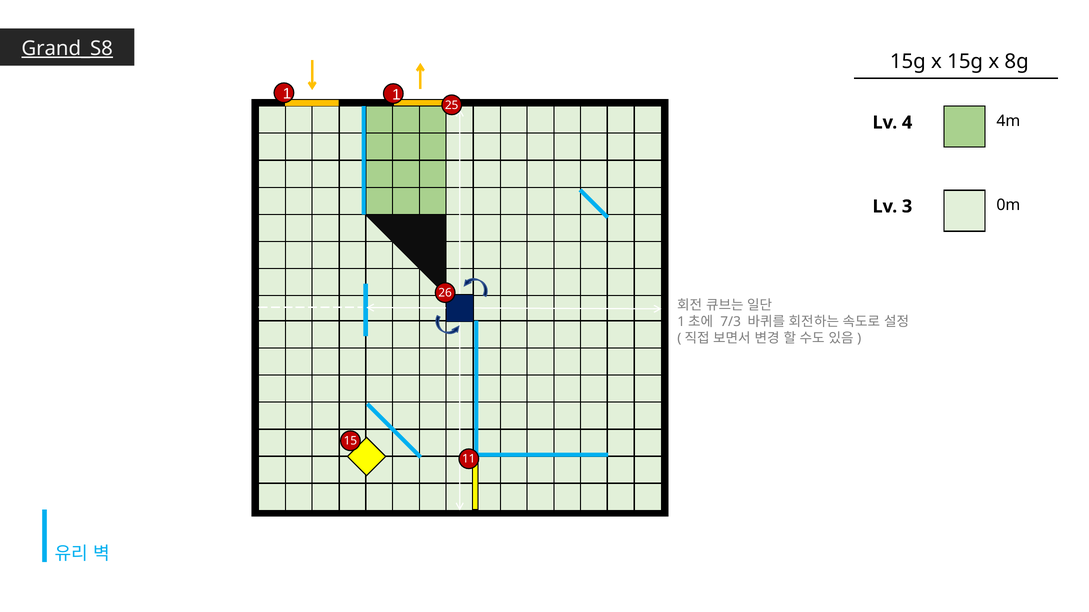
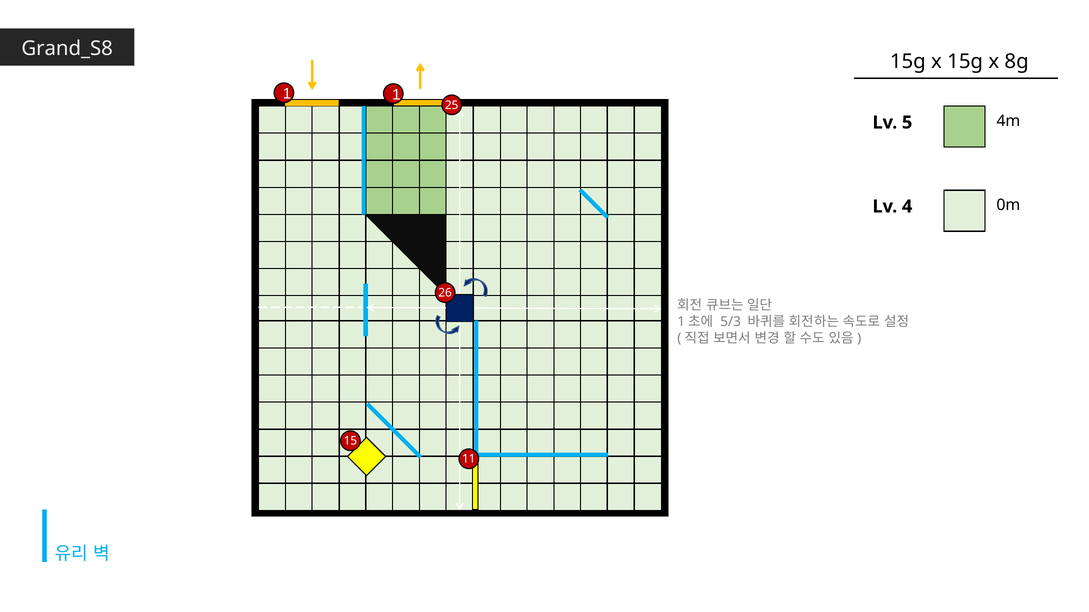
Grand_S8 underline: present -> none
4: 4 -> 5
3: 3 -> 4
7/3: 7/3 -> 5/3
